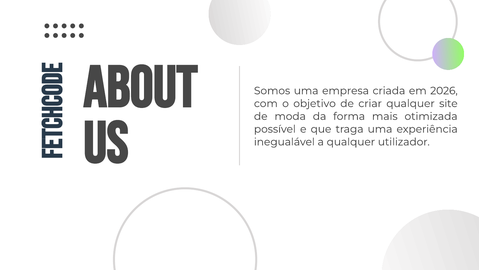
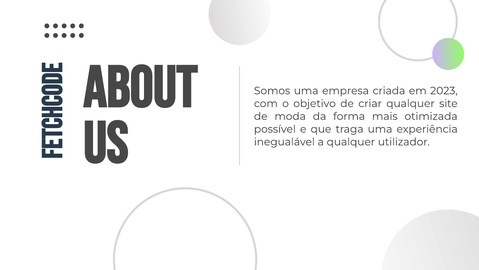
2026: 2026 -> 2023
